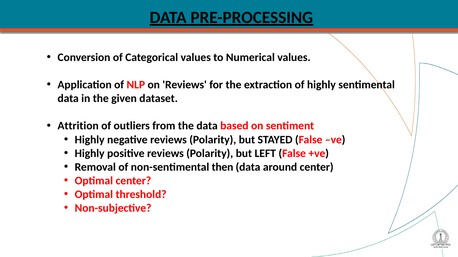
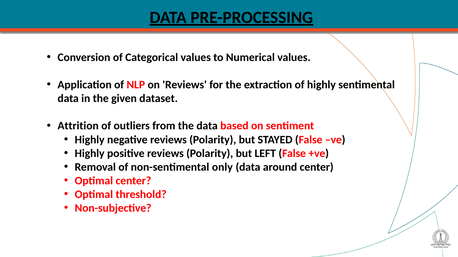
then: then -> only
